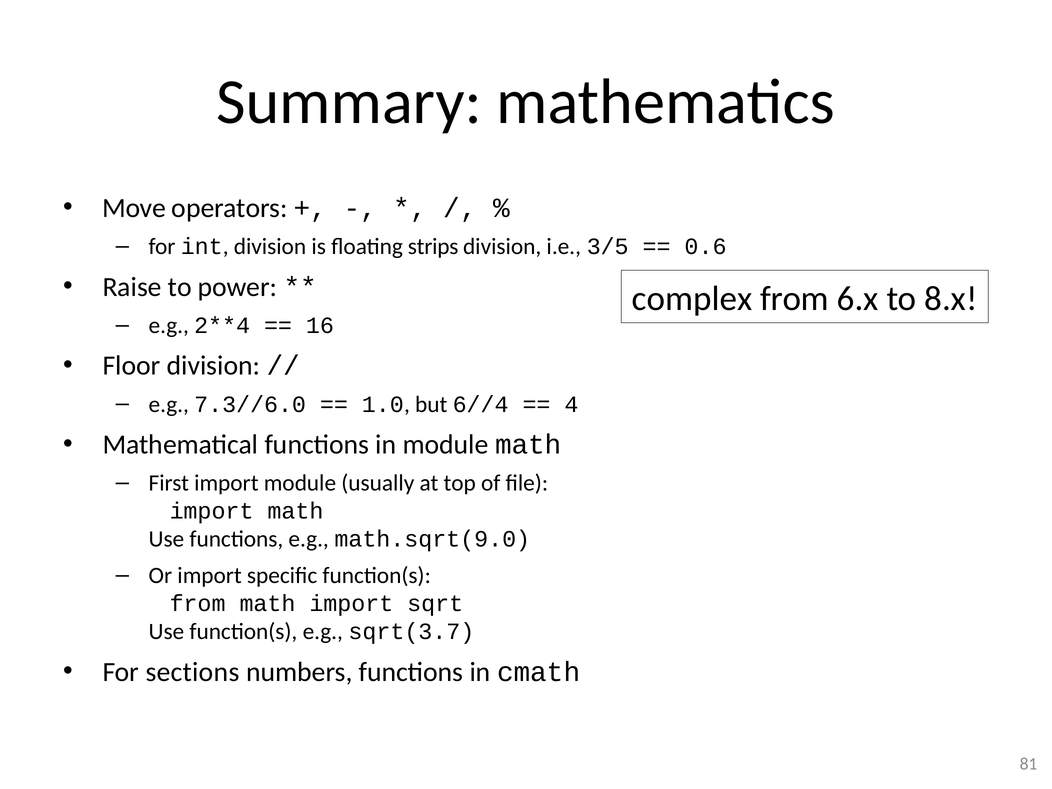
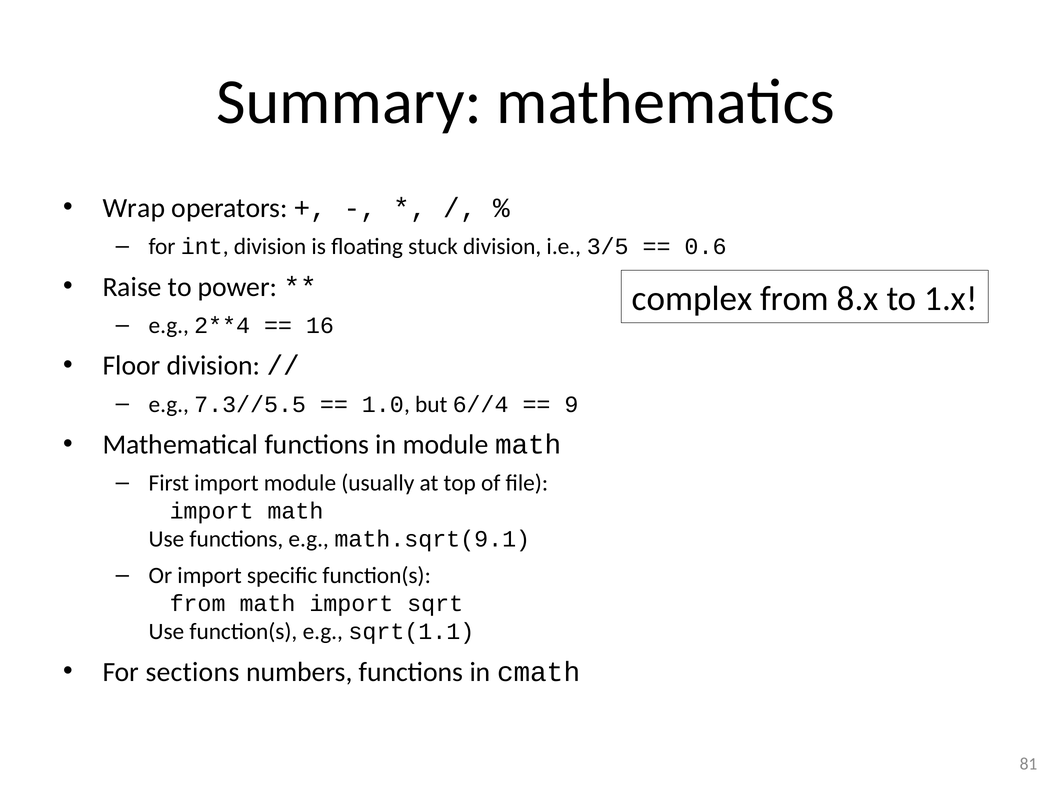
Move: Move -> Wrap
strips: strips -> stuck
6.x: 6.x -> 8.x
8.x: 8.x -> 1.x
7.3//6.0: 7.3//6.0 -> 7.3//5.5
4: 4 -> 9
math.sqrt(9.0: math.sqrt(9.0 -> math.sqrt(9.1
sqrt(3.7: sqrt(3.7 -> sqrt(1.1
